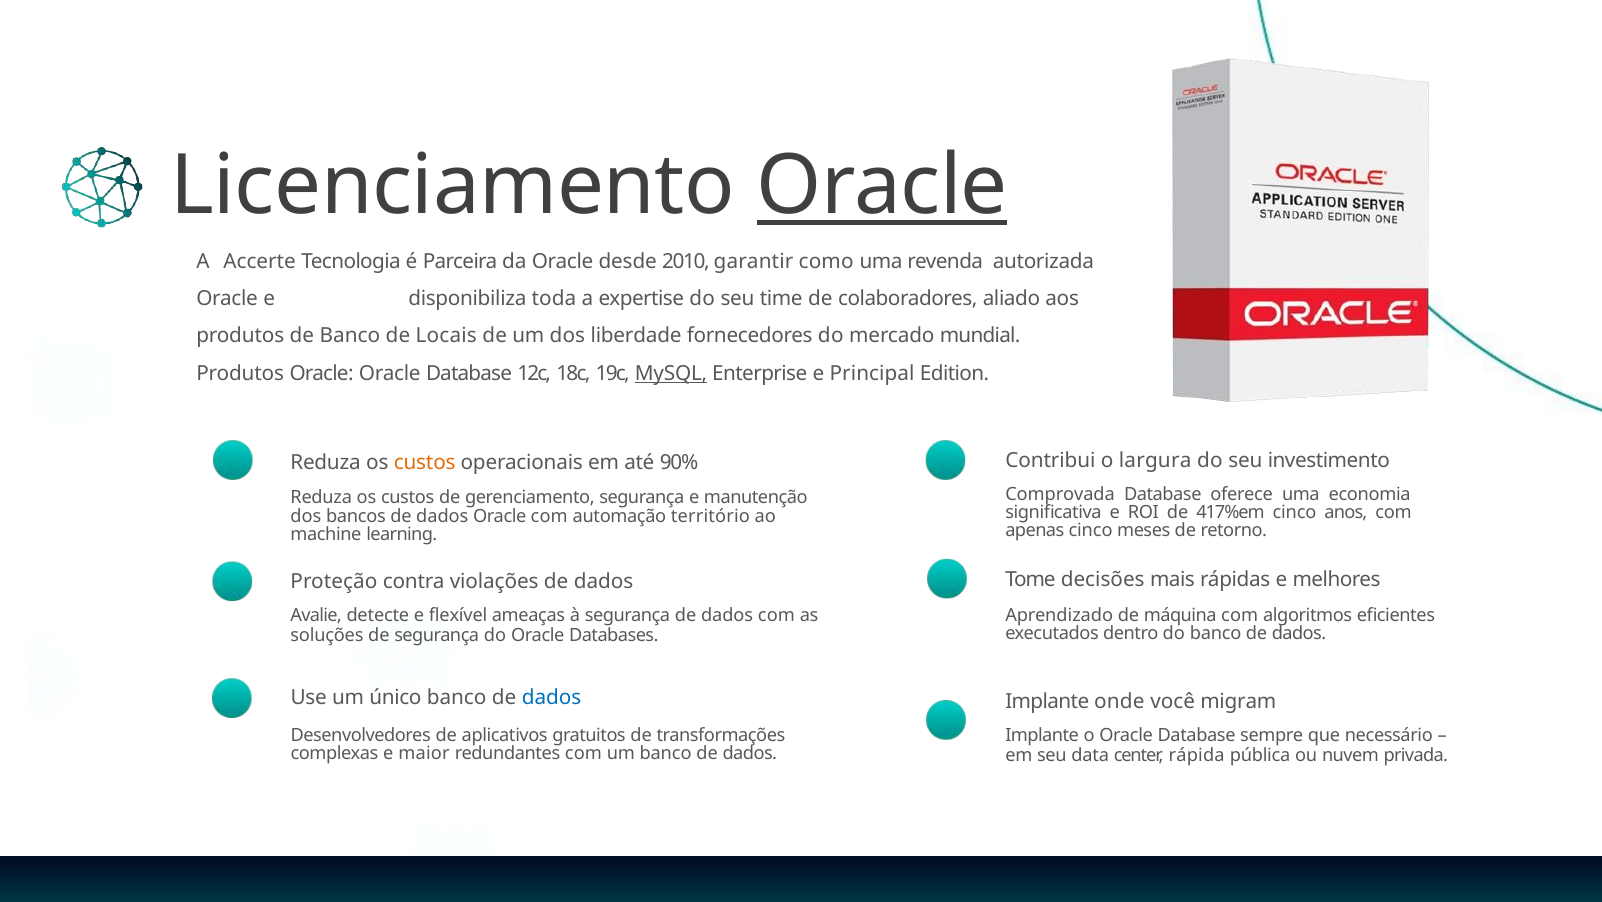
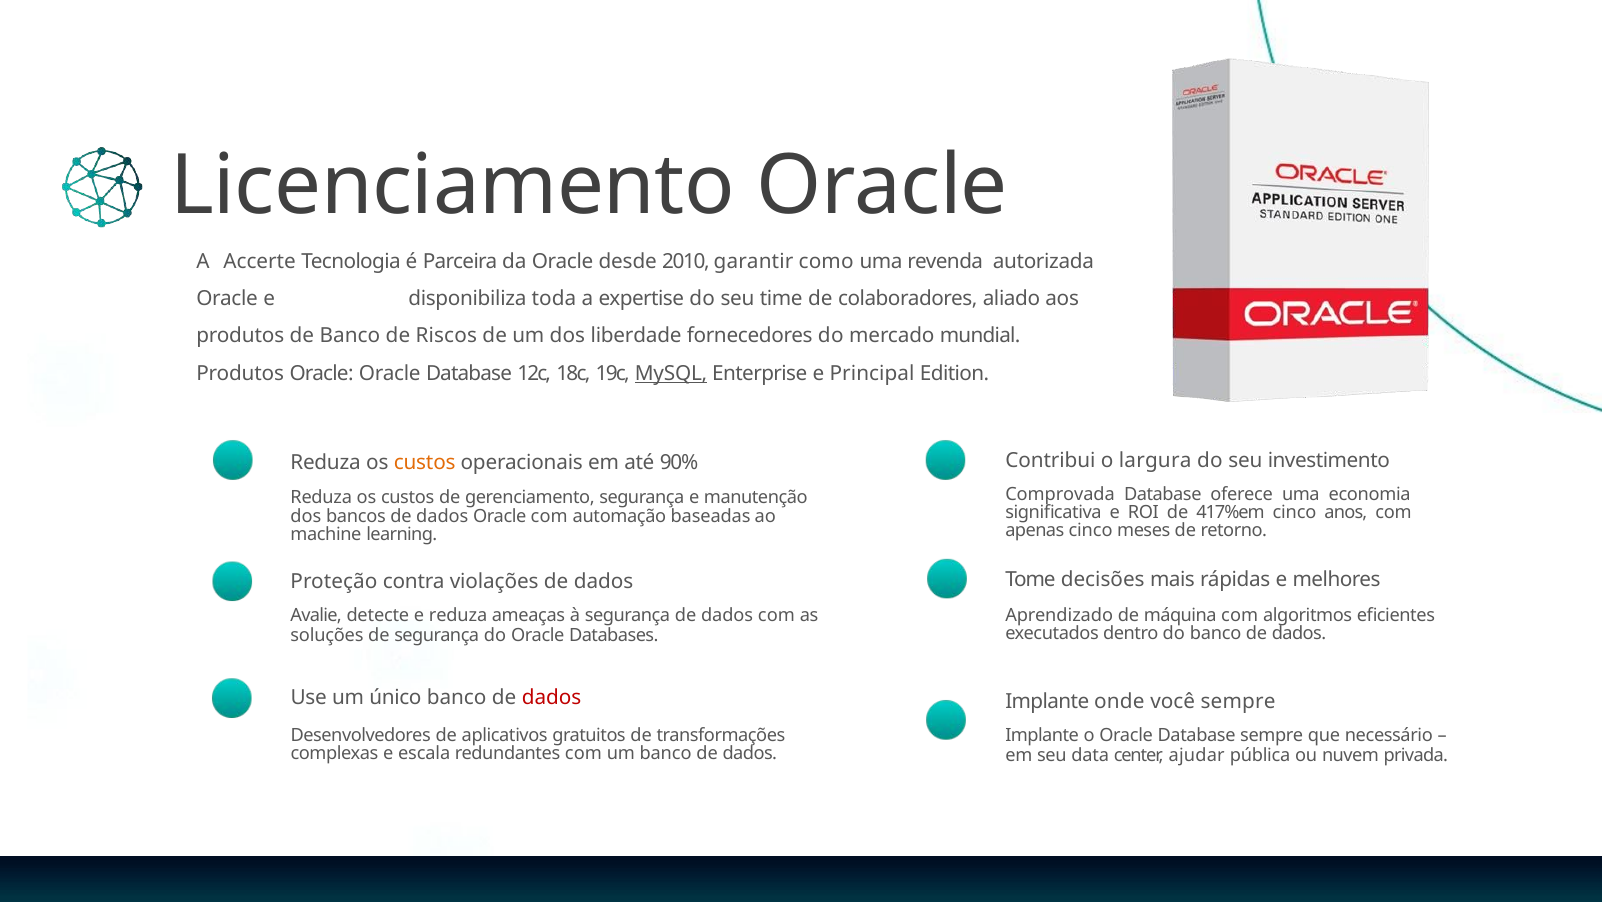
Oracle at (882, 186) underline: present -> none
Locais: Locais -> Riscos
território: território -> baseadas
e flexível: flexível -> reduza
dados at (552, 698) colour: blue -> red
você migram: migram -> sempre
maior: maior -> escala
rápida: rápida -> ajudar
